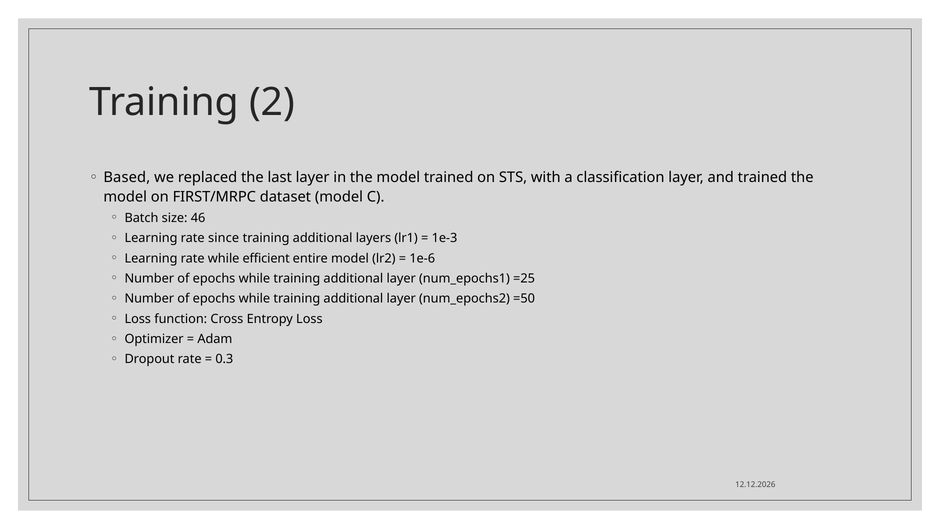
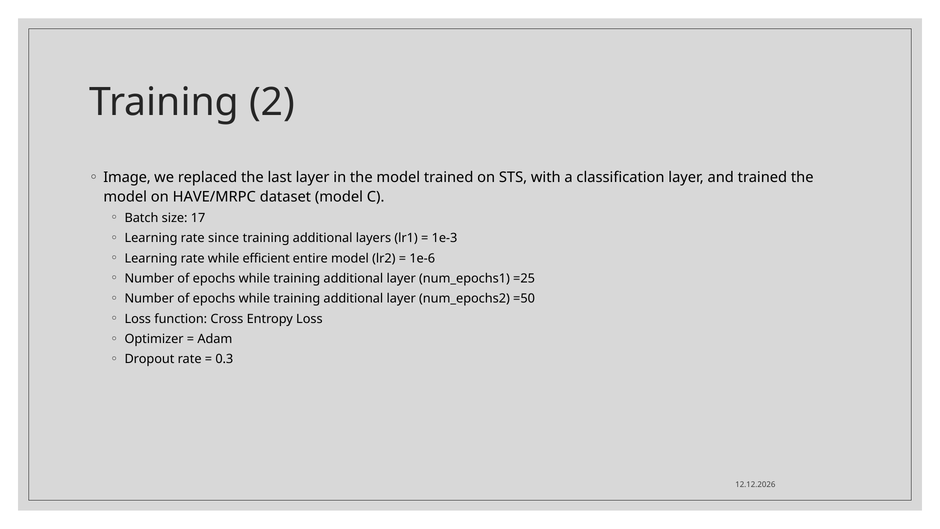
Based: Based -> Image
FIRST/MRPC: FIRST/MRPC -> HAVE/MRPC
46: 46 -> 17
